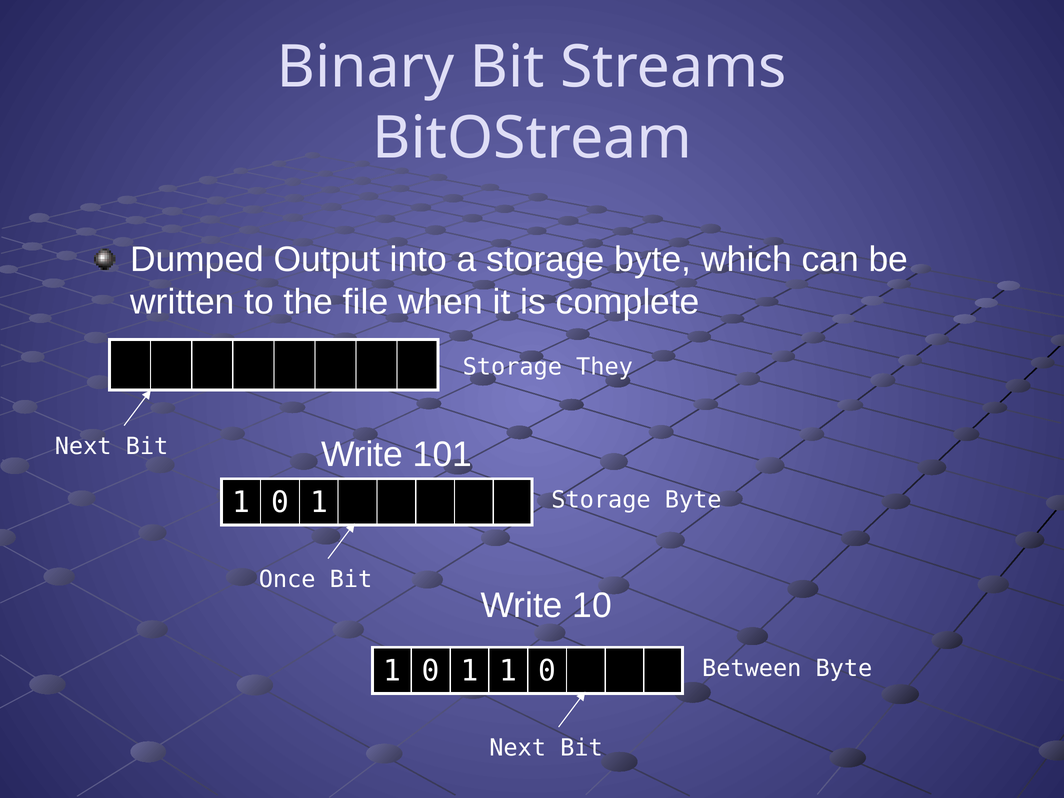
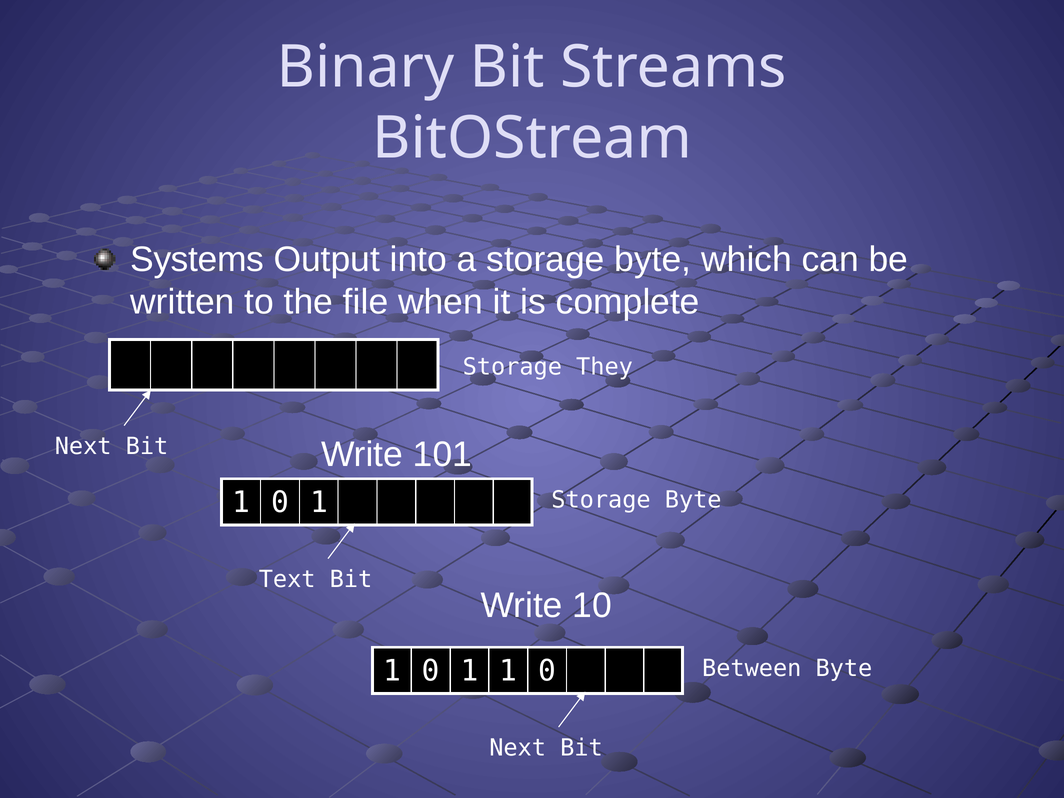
Dumped: Dumped -> Systems
Once: Once -> Text
